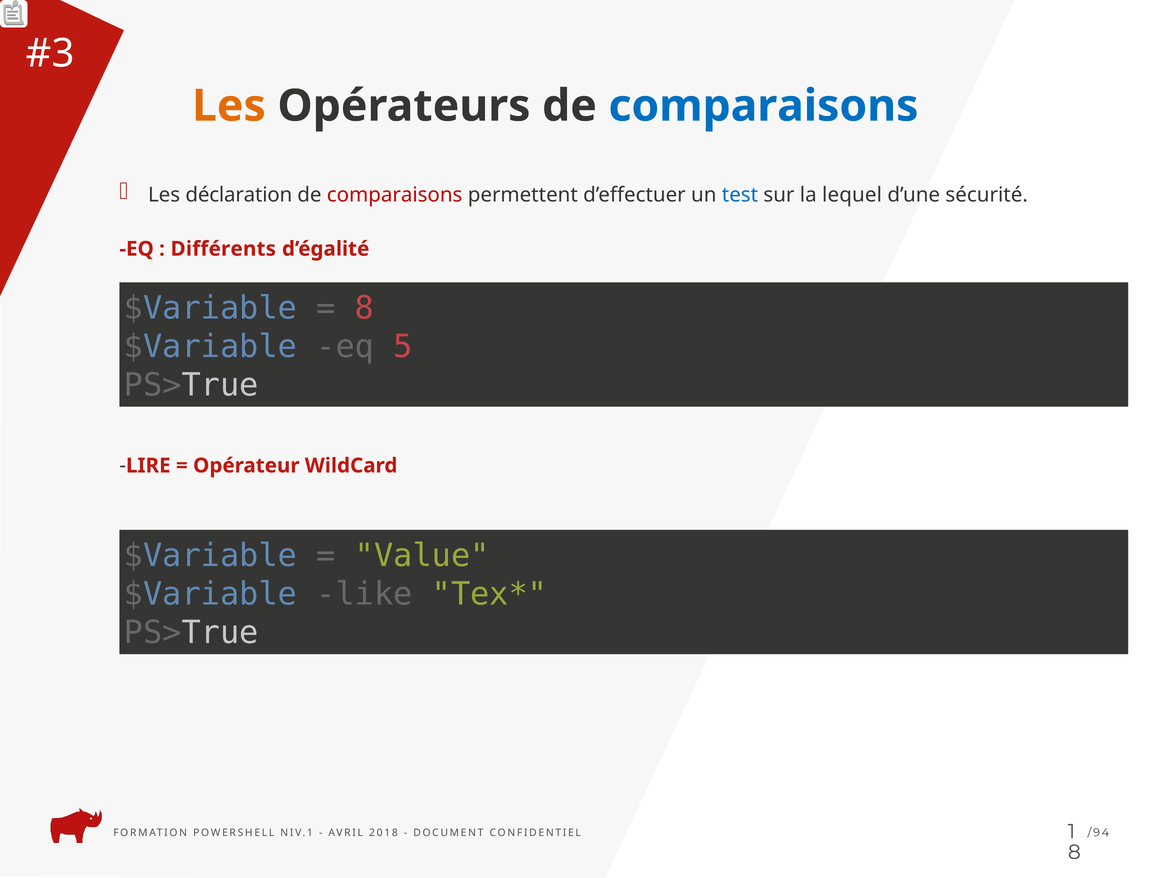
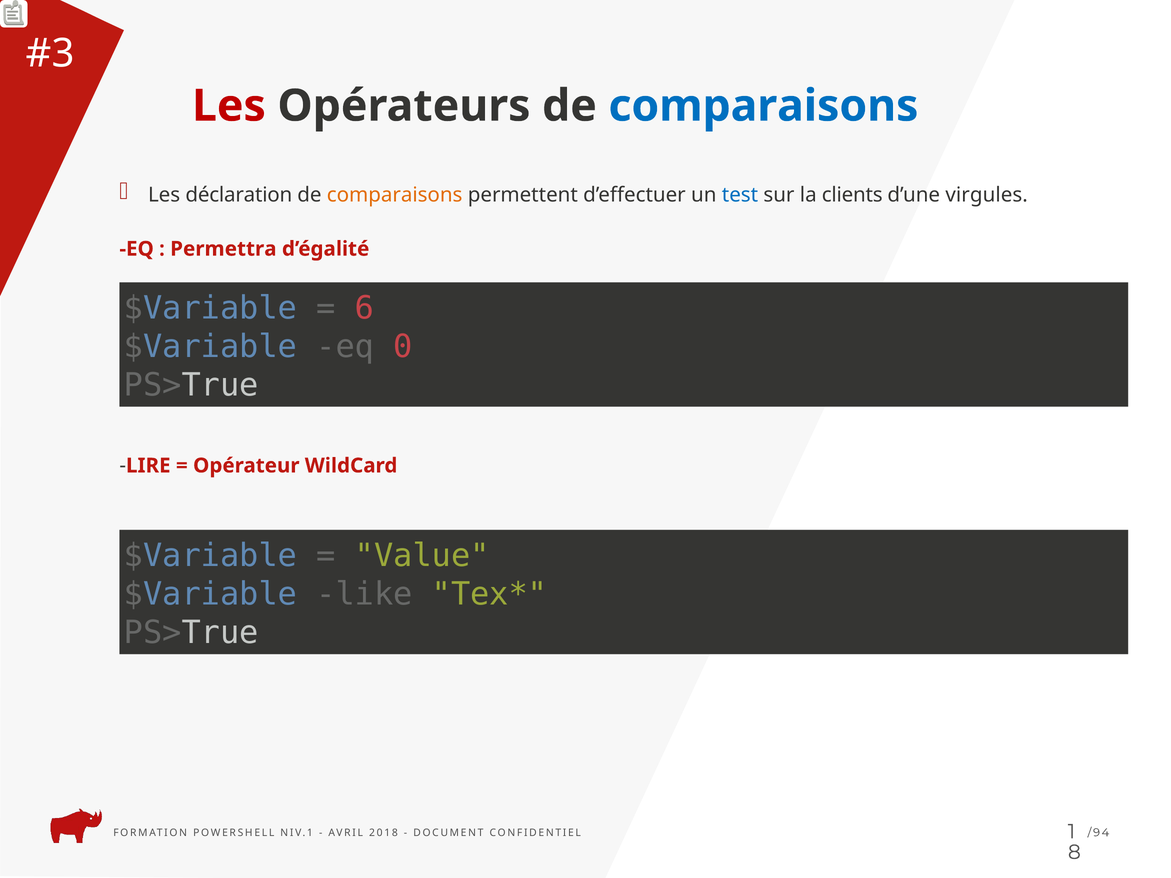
Les at (229, 106) colour: orange -> red
comparaisons at (395, 195) colour: red -> orange
lequel: lequel -> clients
sécurité: sécurité -> virgules
Différents: Différents -> Permettra
8 at (364, 308): 8 -> 6
5: 5 -> 0
